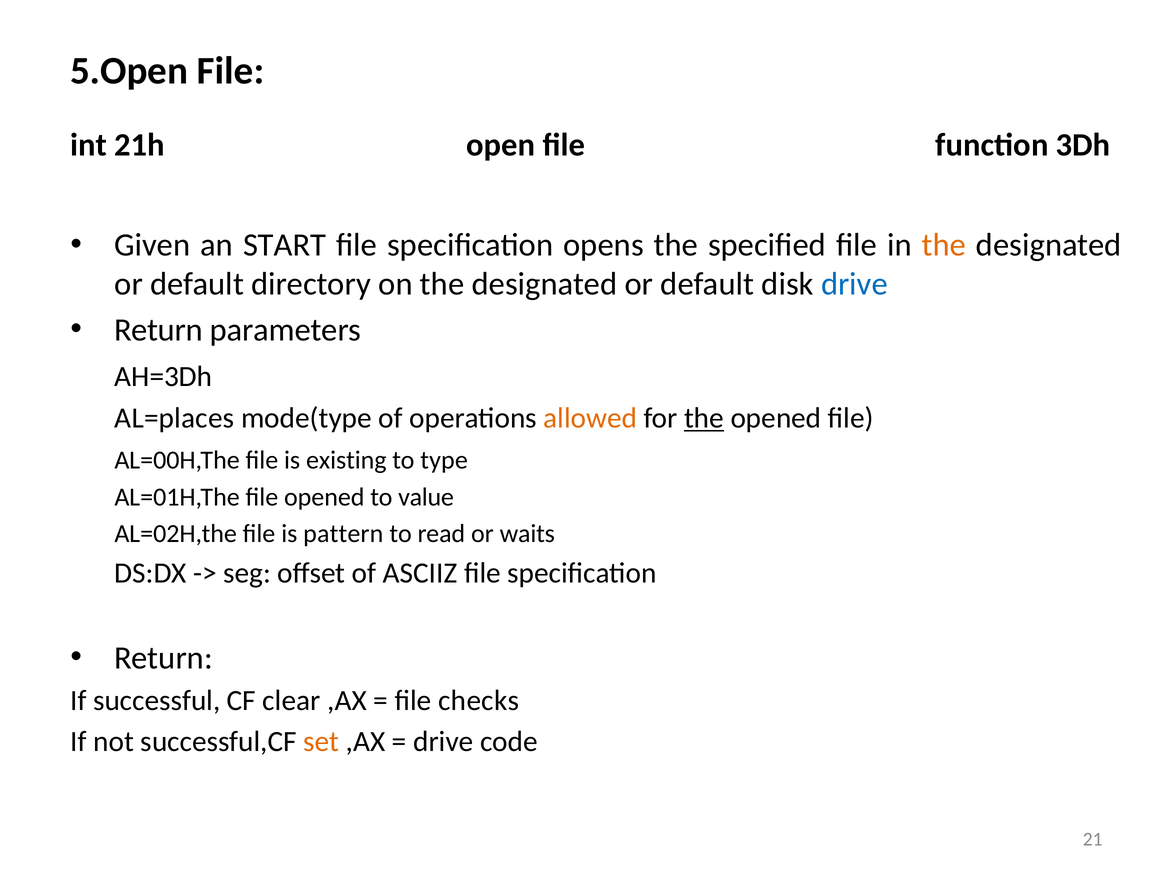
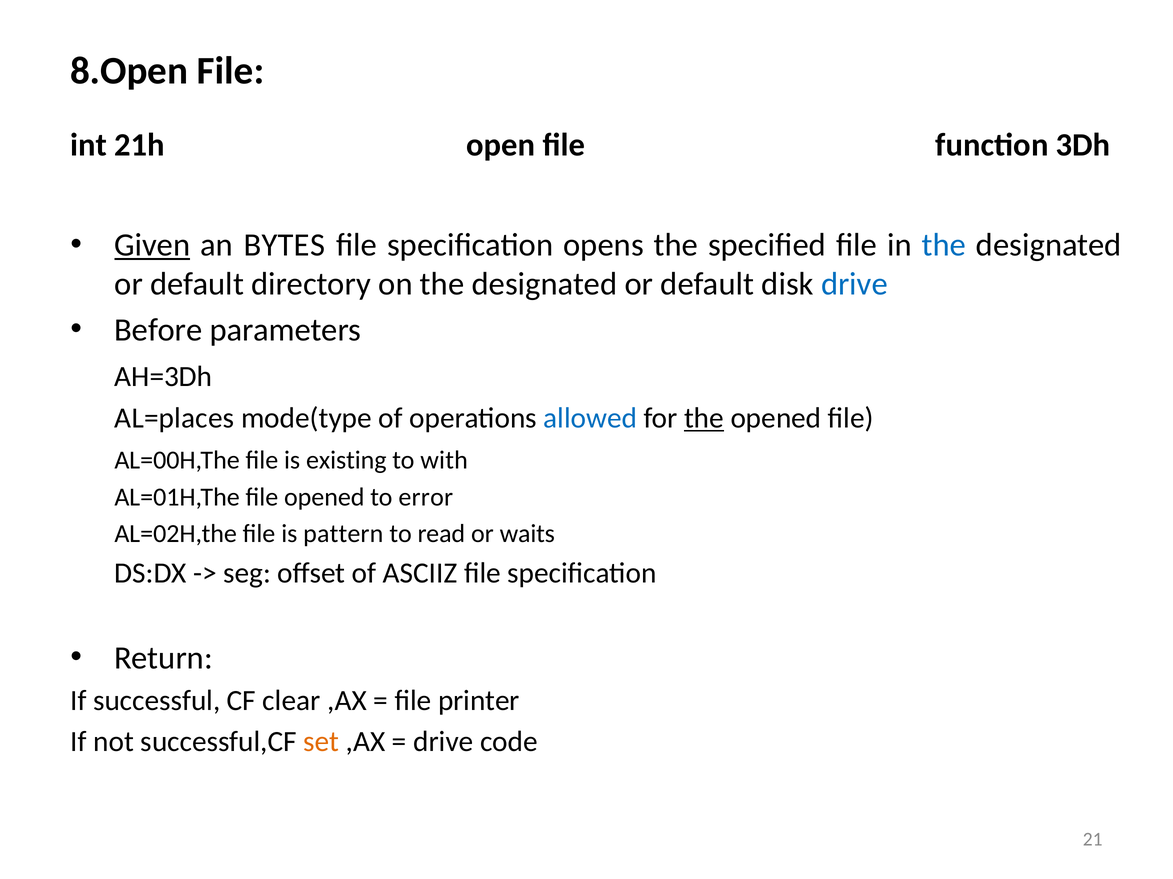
5.Open: 5.Open -> 8.Open
Given underline: none -> present
START: START -> BYTES
the at (944, 245) colour: orange -> blue
Return at (158, 330): Return -> Before
allowed colour: orange -> blue
type: type -> with
value: value -> error
checks: checks -> printer
